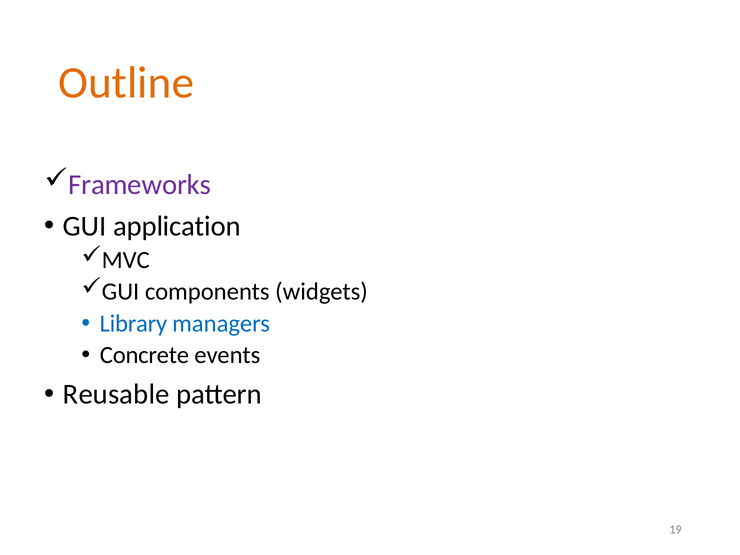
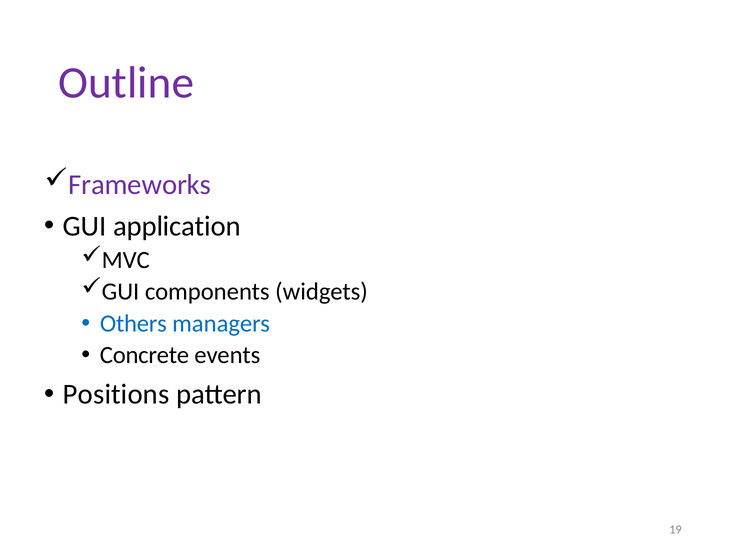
Outline colour: orange -> purple
Library: Library -> Others
Reusable: Reusable -> Positions
